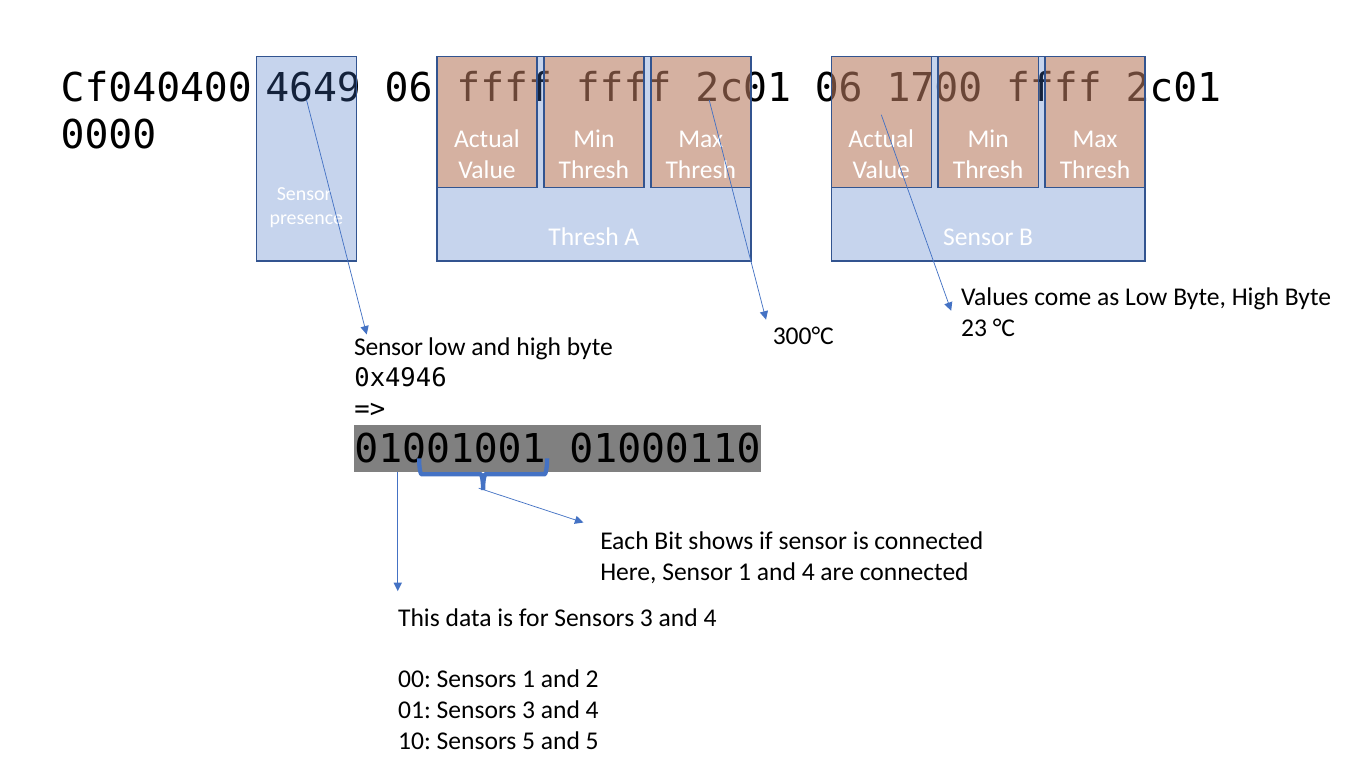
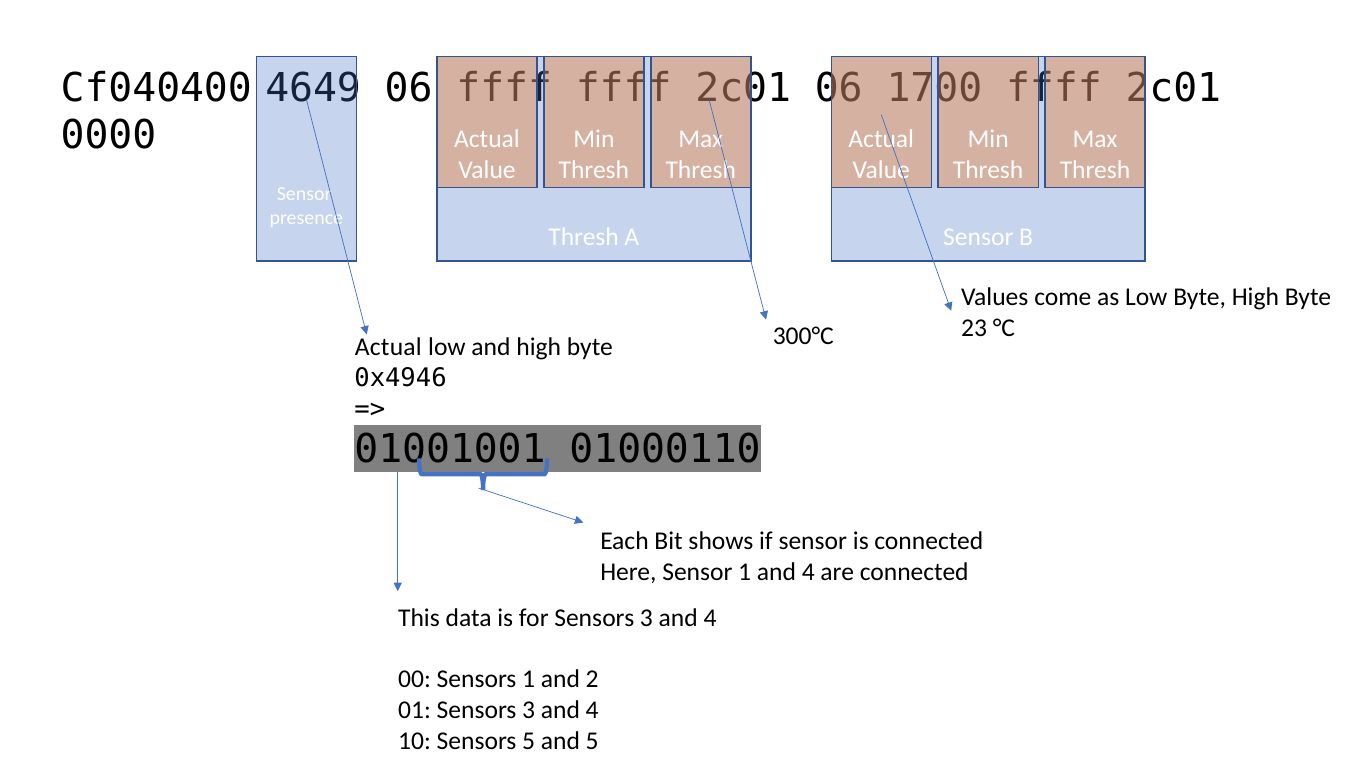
Sensor at (389, 348): Sensor -> Actual
